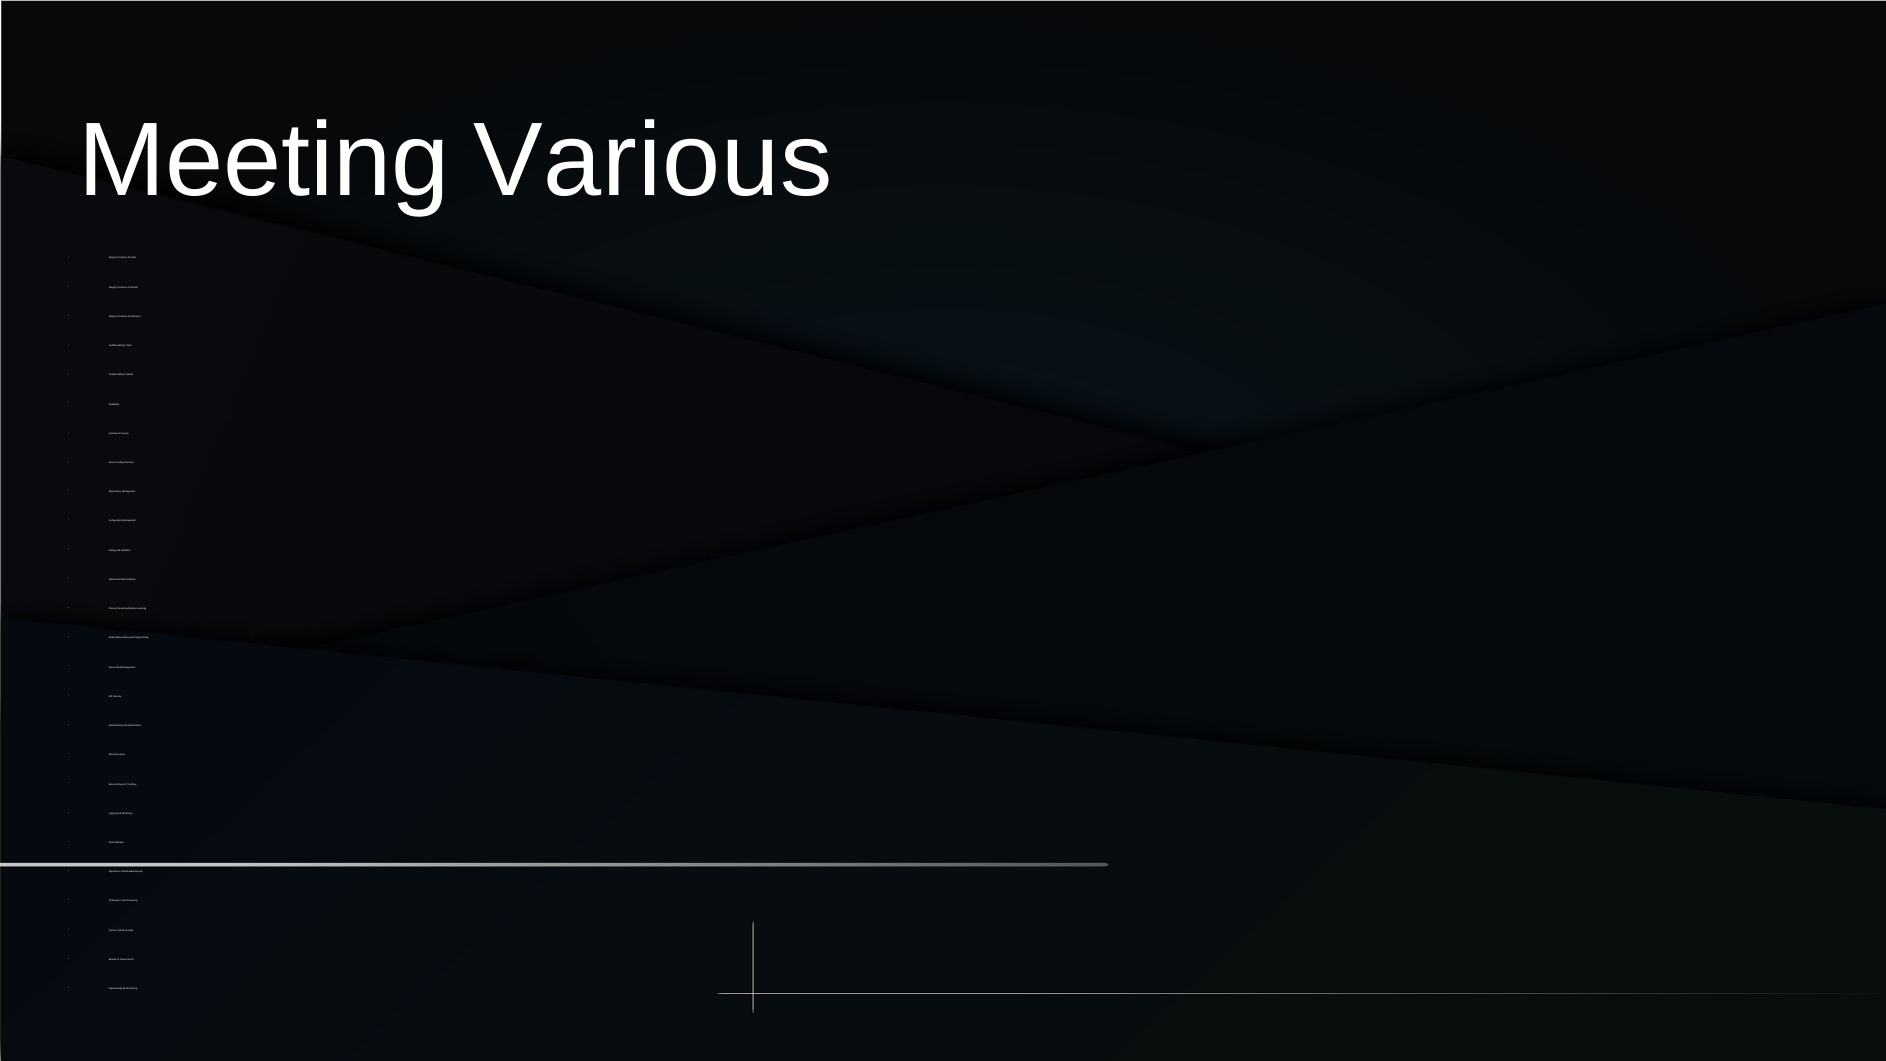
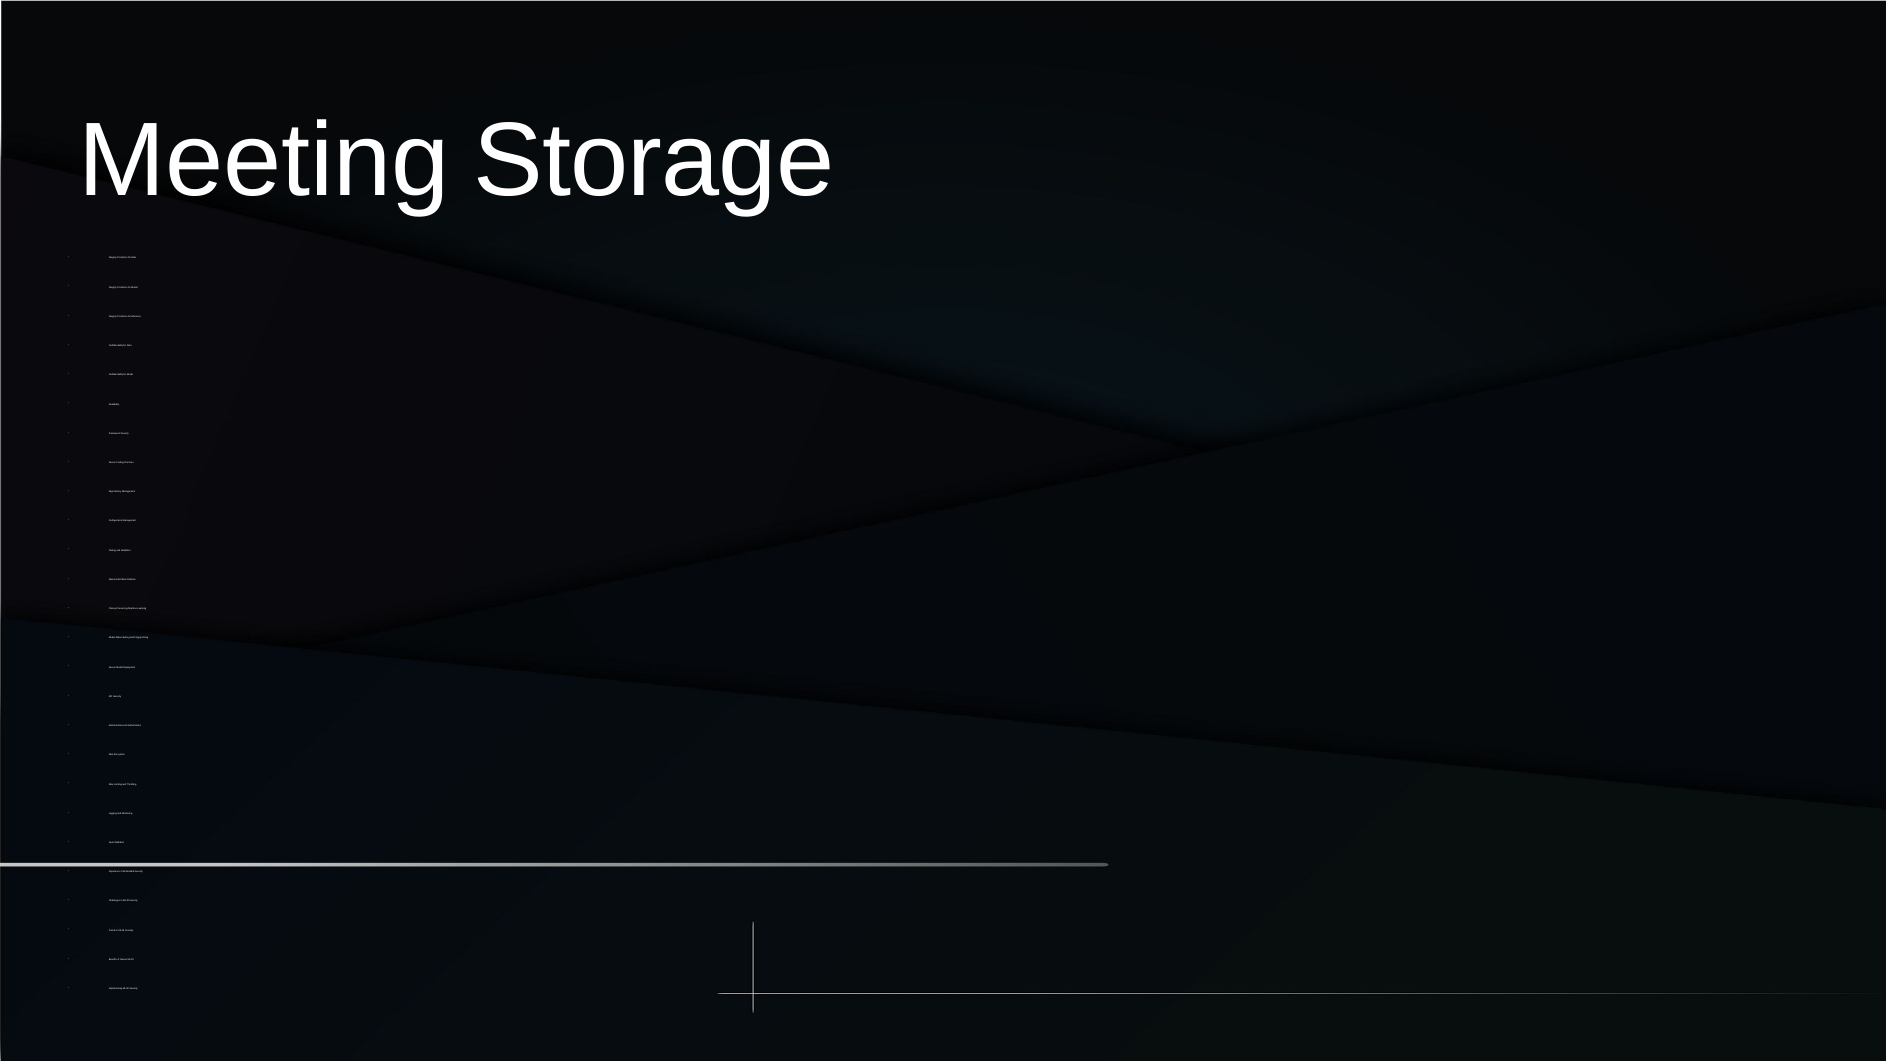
Various: Various -> Storage
